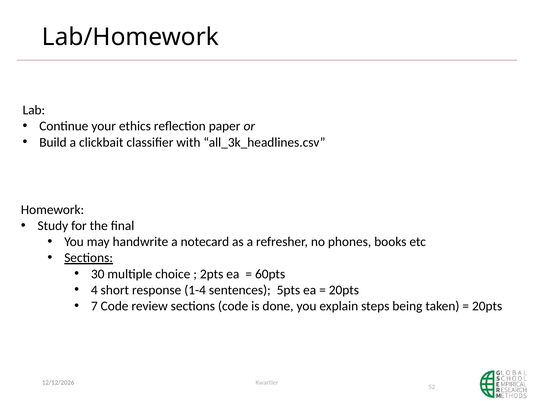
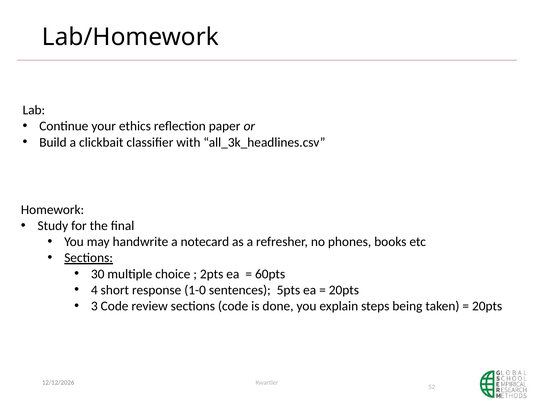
1-4: 1-4 -> 1-0
7: 7 -> 3
